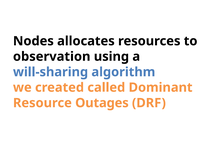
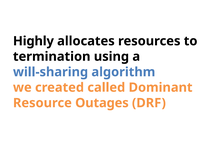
Nodes: Nodes -> Highly
observation: observation -> termination
